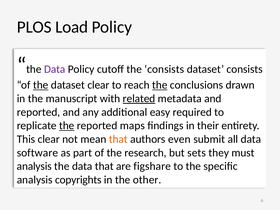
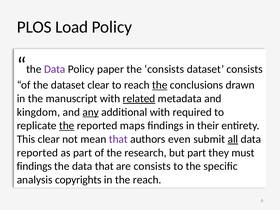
cutoff: cutoff -> paper
the at (41, 85) underline: present -> none
reported at (38, 112): reported -> kingdom
any underline: none -> present
additional easy: easy -> with
that at (118, 139) colour: orange -> purple
all underline: none -> present
software at (37, 153): software -> reported
but sets: sets -> part
analysis at (34, 166): analysis -> findings
are figshare: figshare -> consists
the other: other -> reach
